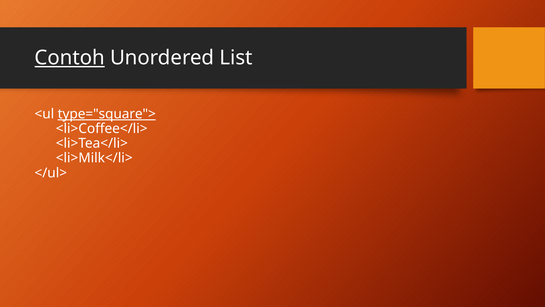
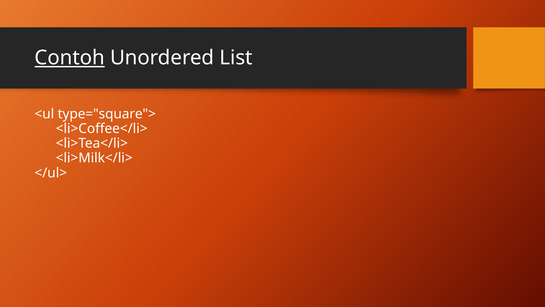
type="square"> underline: present -> none
